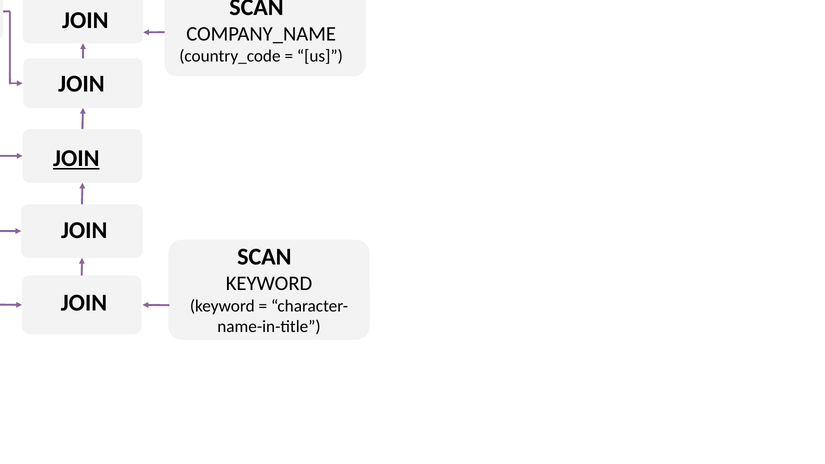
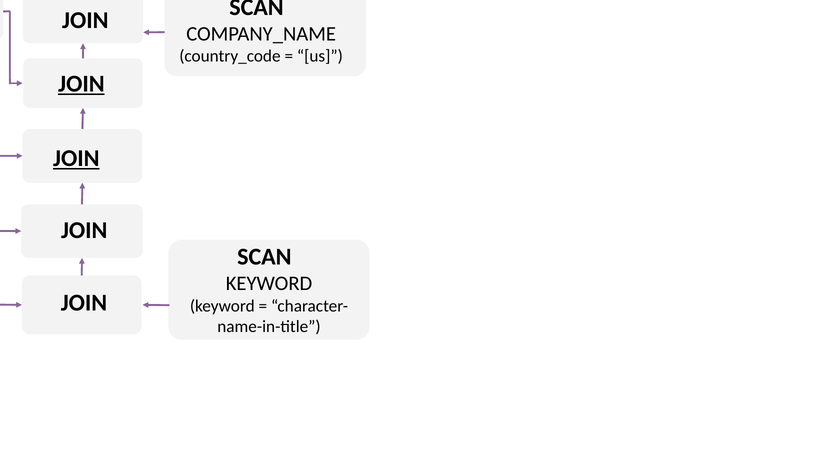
JOIN at (81, 84) underline: none -> present
